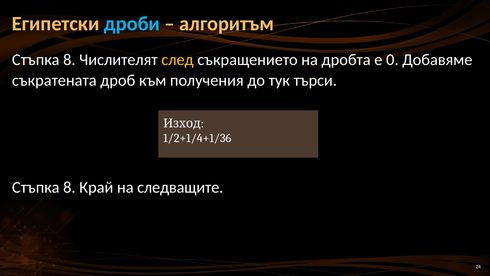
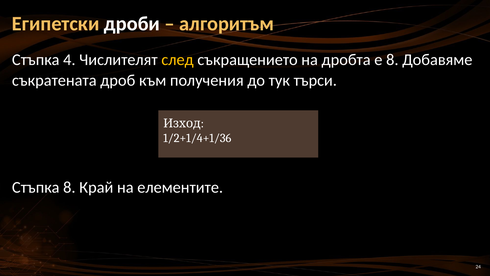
дроби colour: light blue -> white
8 at (69, 60): 8 -> 4
е 0: 0 -> 8
следващите: следващите -> елементите
